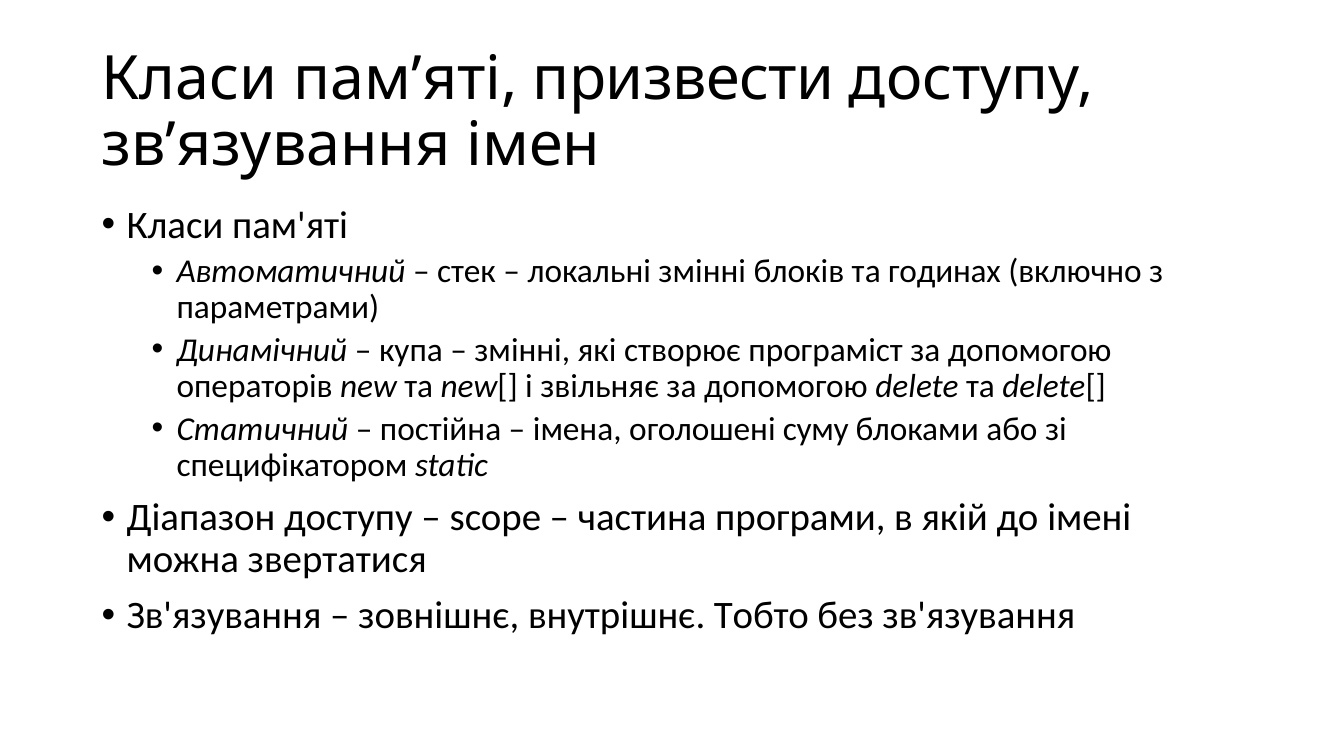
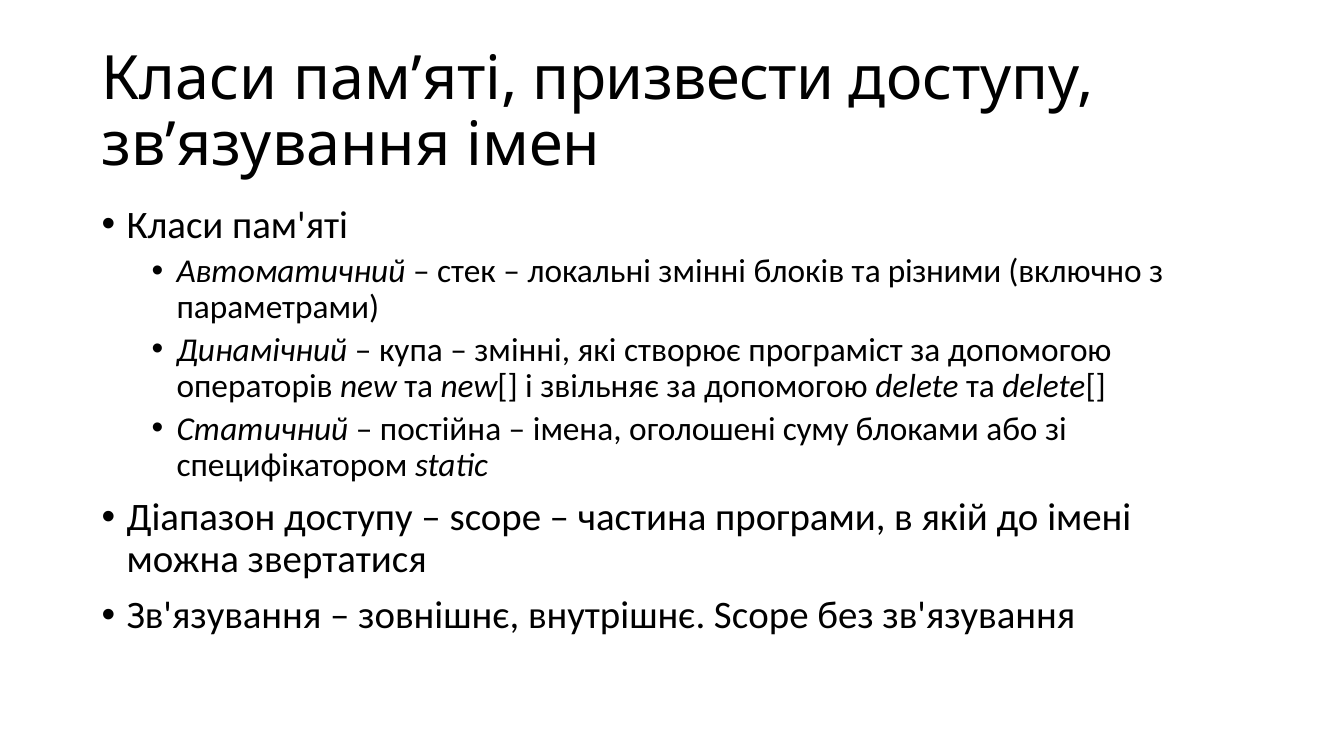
годинах: годинах -> різними
внутрішнє Тобто: Тобто -> Scope
